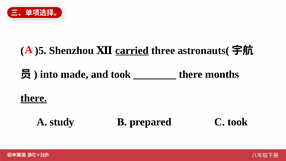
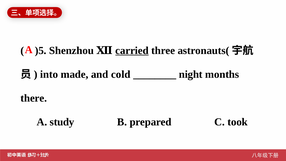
and took: took -> cold
there at (191, 74): there -> night
there at (34, 98) underline: present -> none
